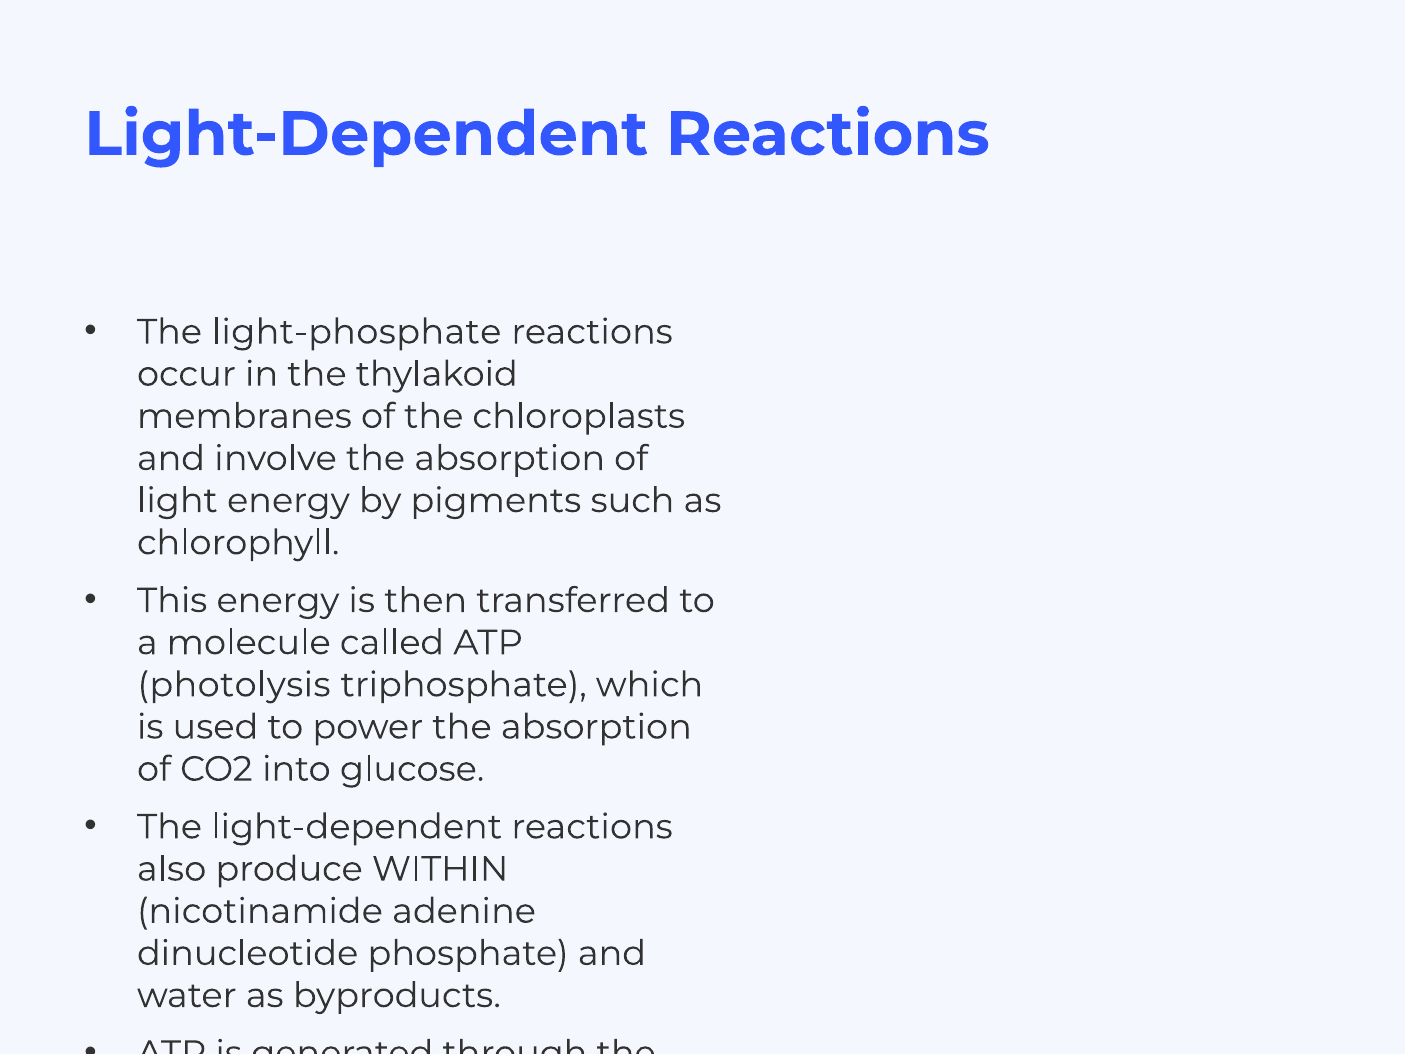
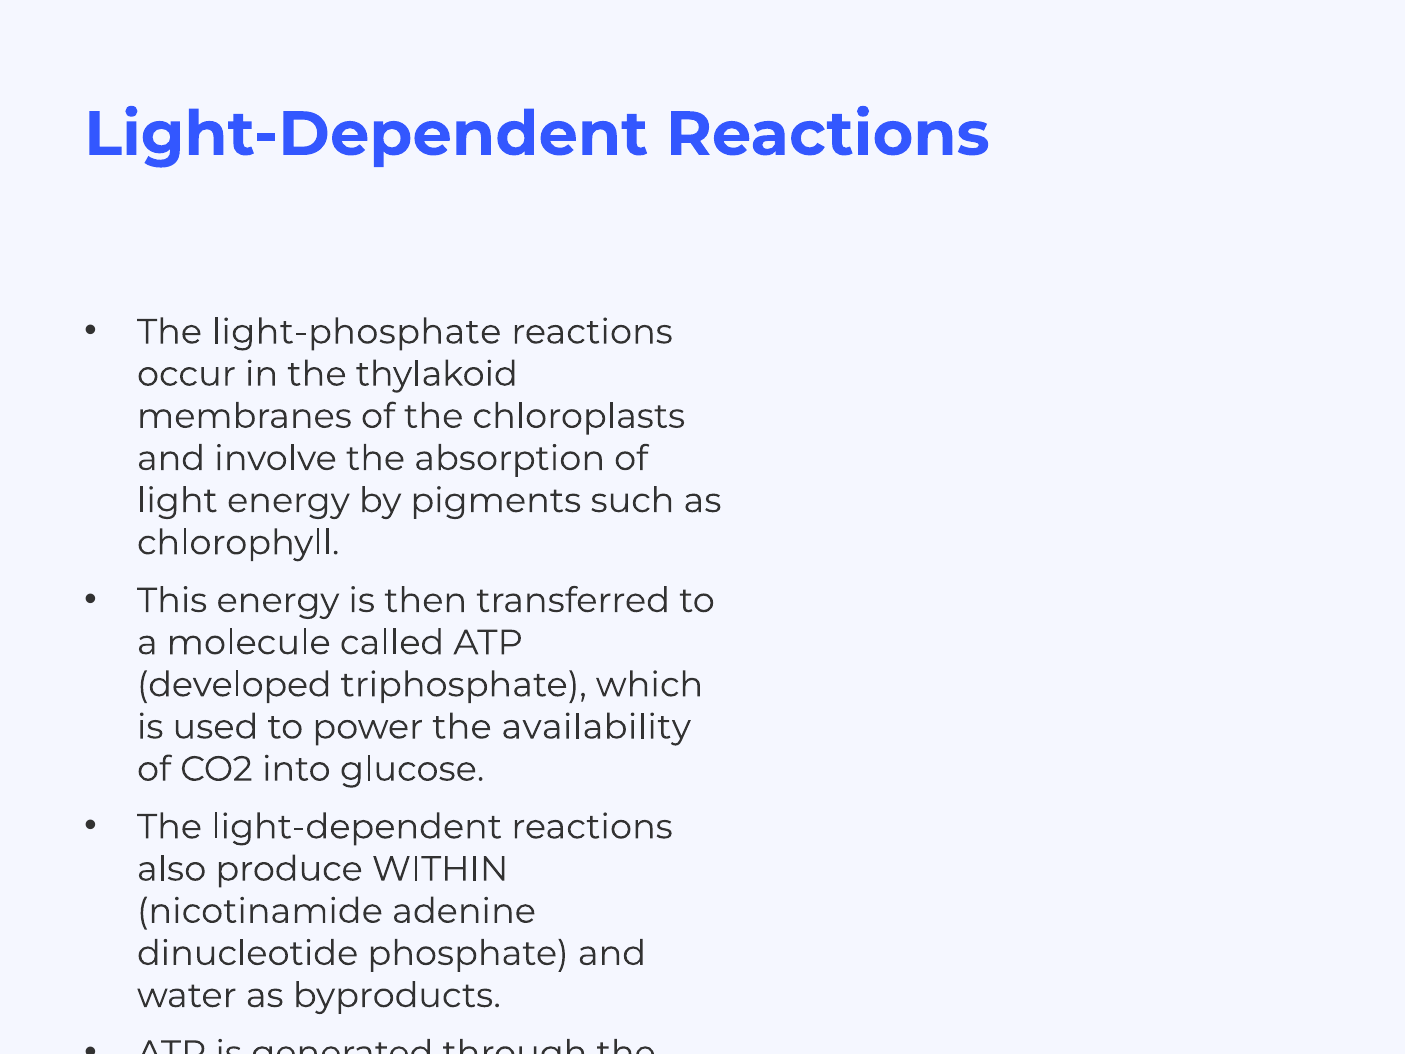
photolysis at (234, 685): photolysis -> developed
power the absorption: absorption -> availability
